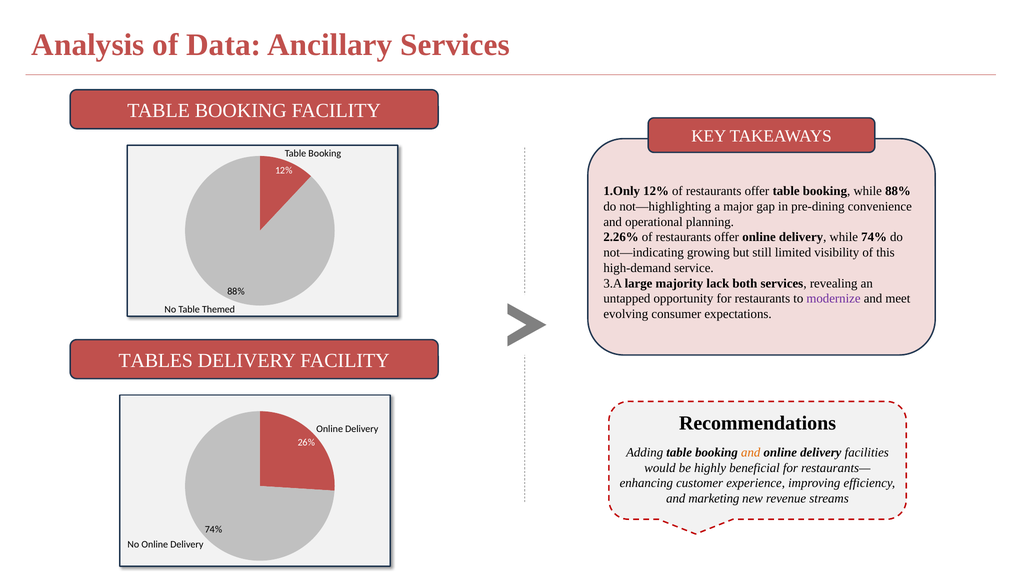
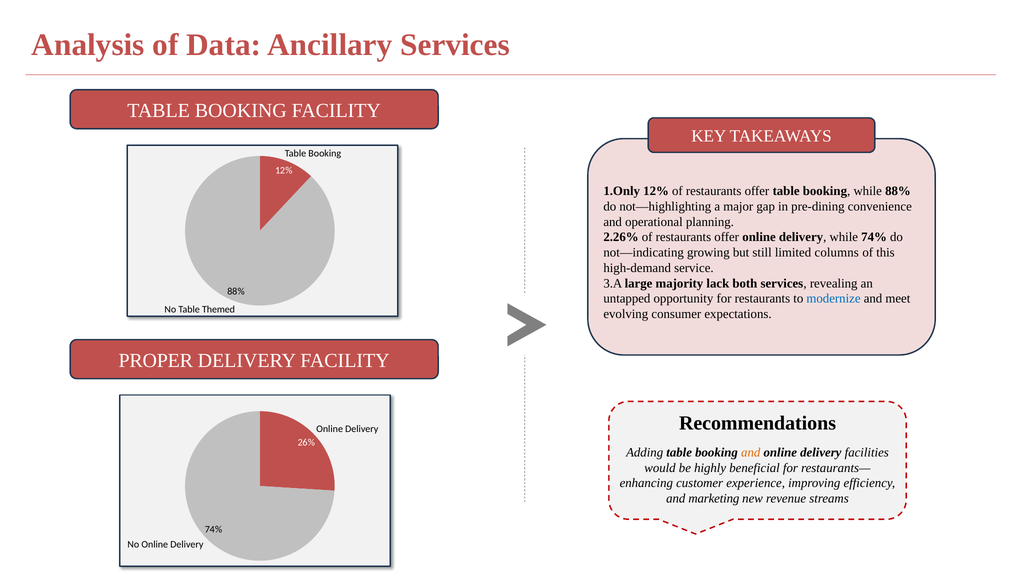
visibility: visibility -> columns
modernize colour: purple -> blue
TABLES: TABLES -> PROPER
